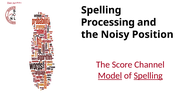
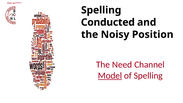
Processing: Processing -> Conducted
Score: Score -> Need
Spelling at (148, 76) underline: present -> none
